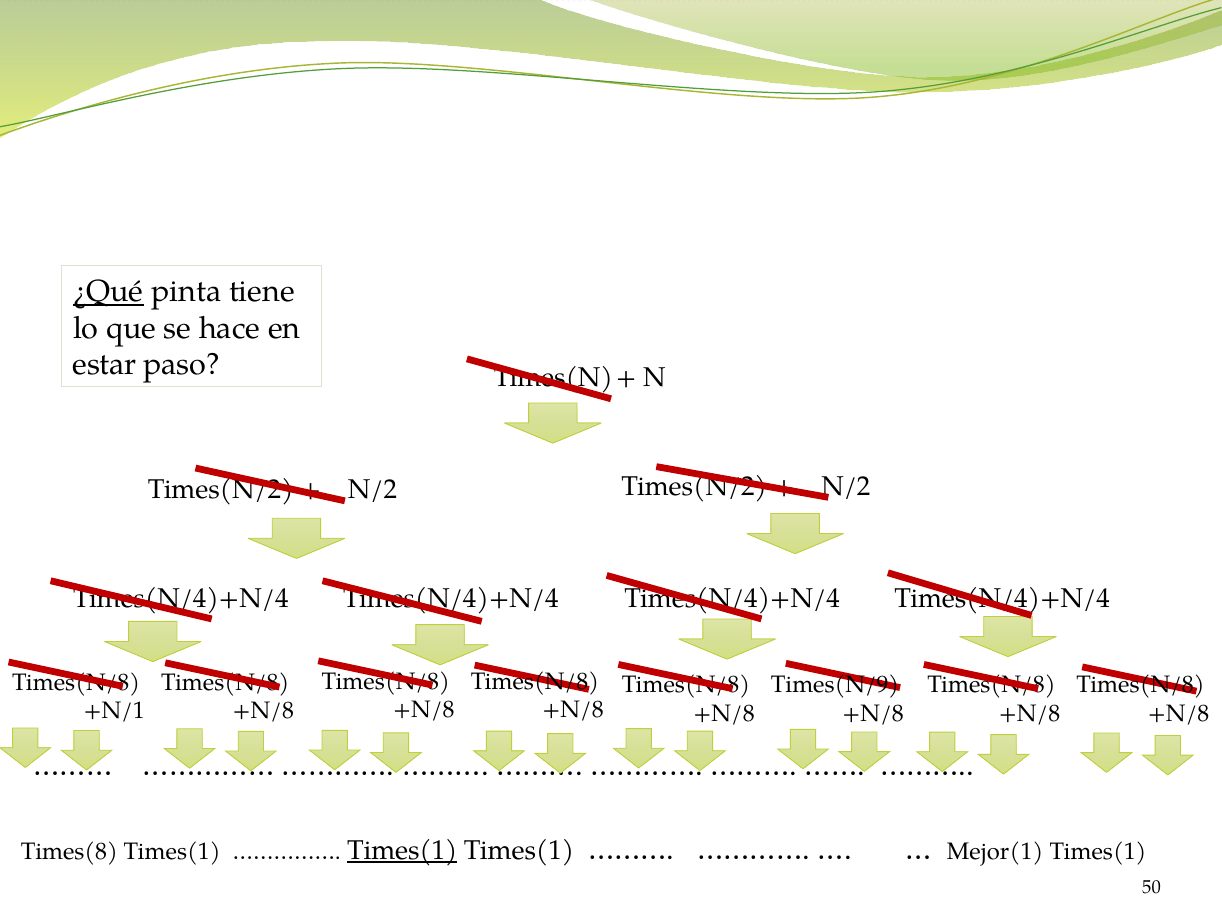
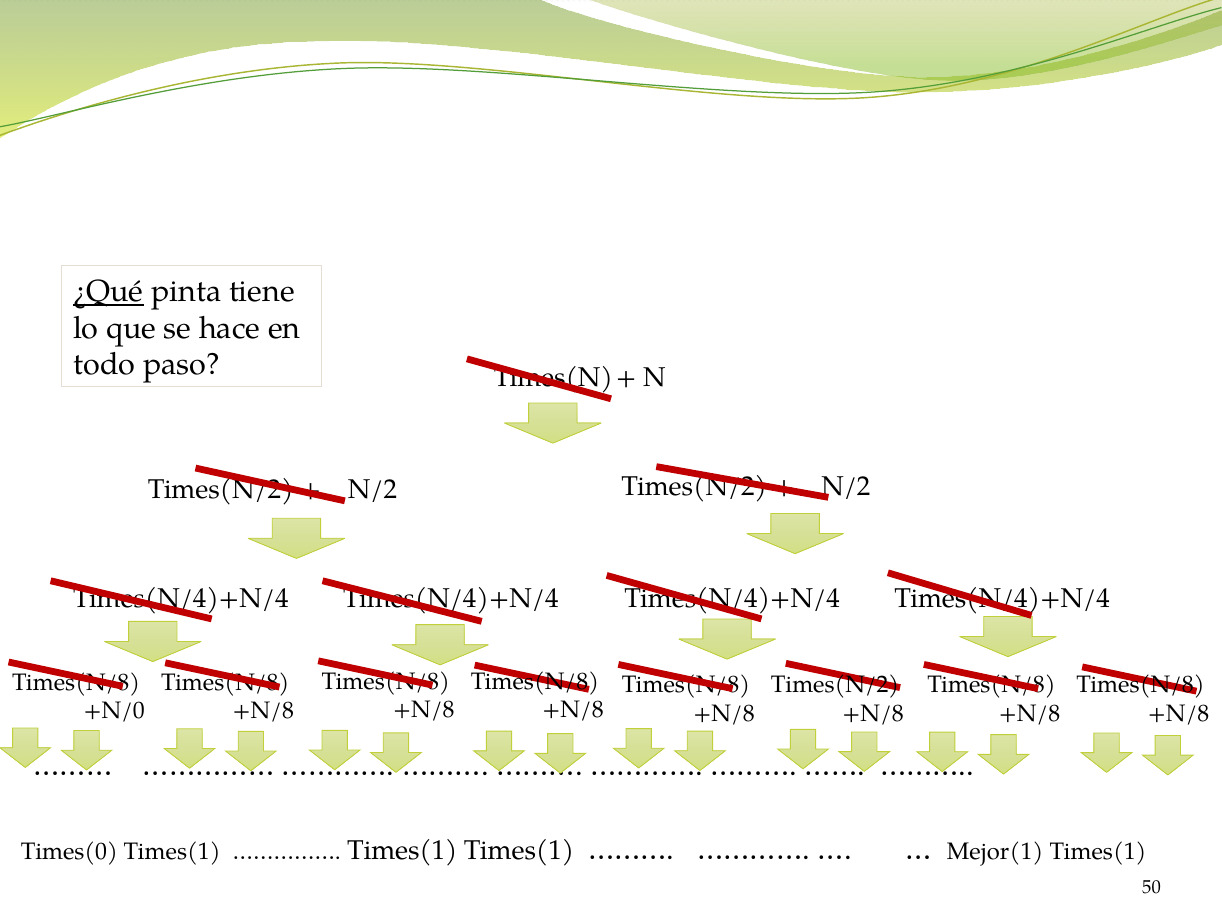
estar: estar -> todo
Times(N/9 at (835, 685): Times(N/9 -> Times(N/2
+N/1: +N/1 -> +N/0
Times(8: Times(8 -> Times(0
Times(1 at (402, 851) underline: present -> none
